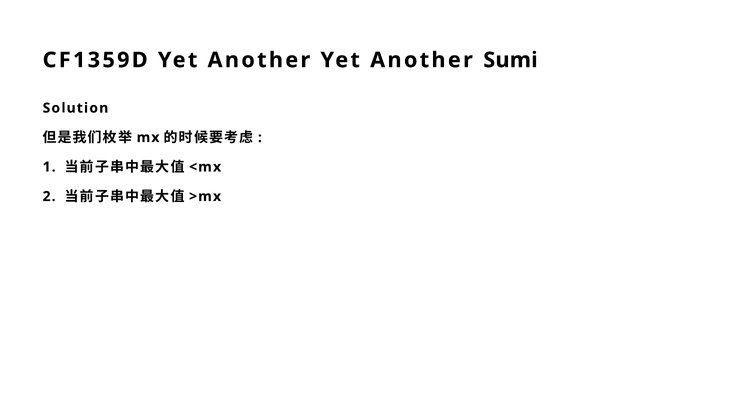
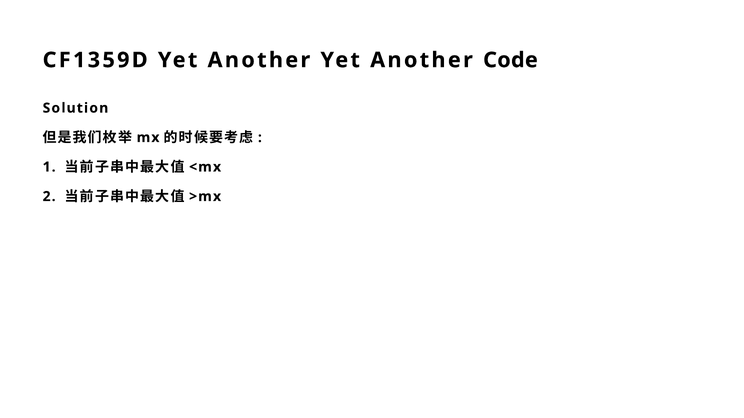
Sumi: Sumi -> Code
